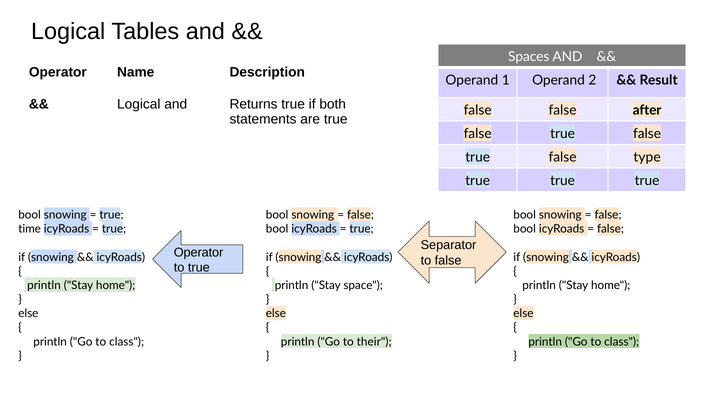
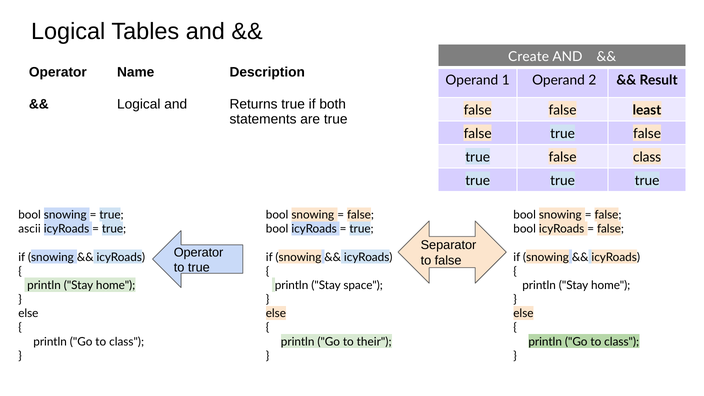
Spaces: Spaces -> Create
after: after -> least
false type: type -> class
time: time -> ascii
